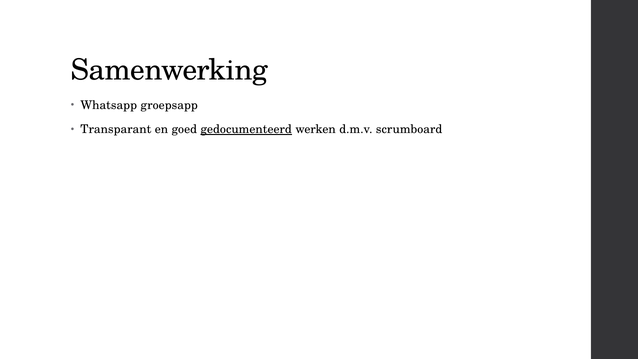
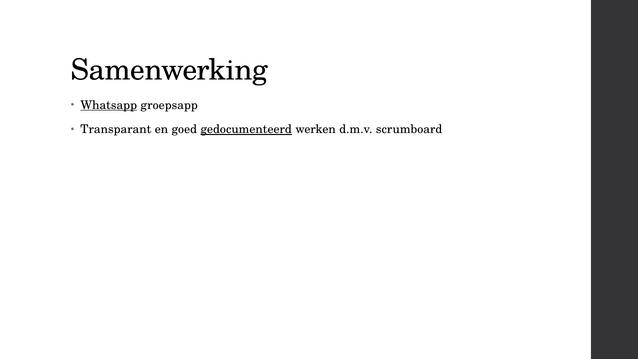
Whatsapp underline: none -> present
